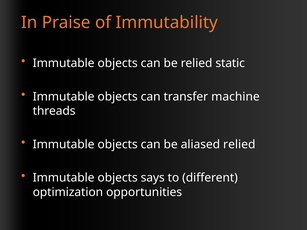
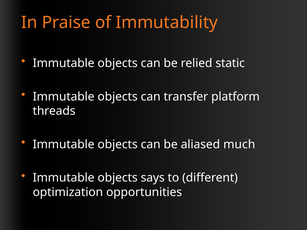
machine: machine -> platform
aliased relied: relied -> much
